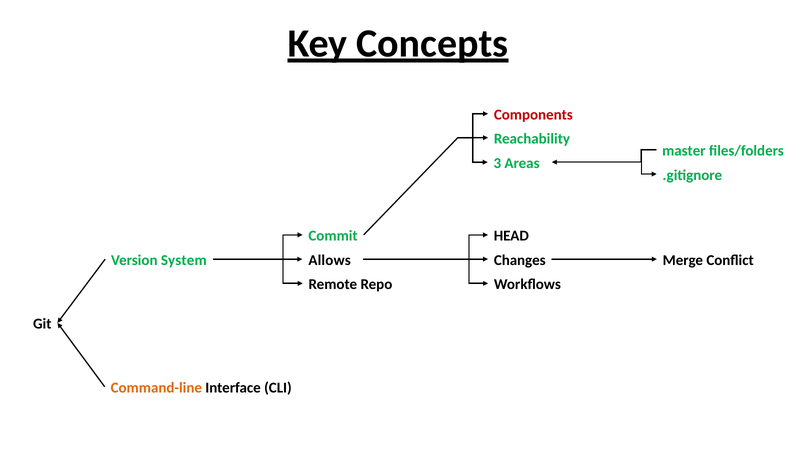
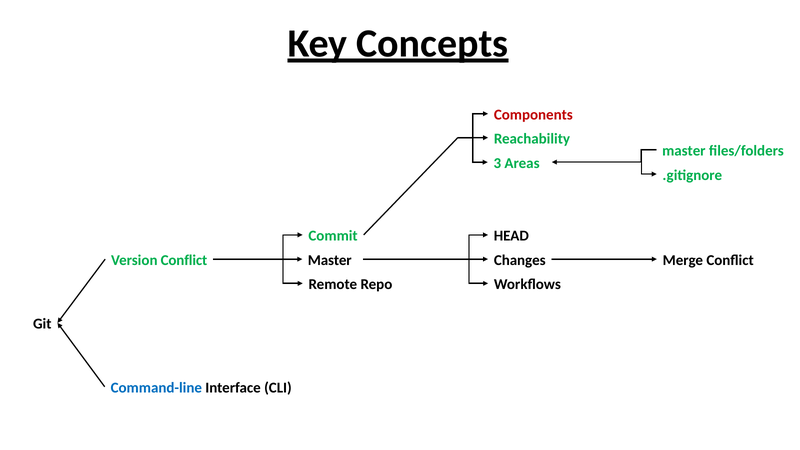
Version System: System -> Conflict
Allows at (330, 260): Allows -> Master
Command-line colour: orange -> blue
